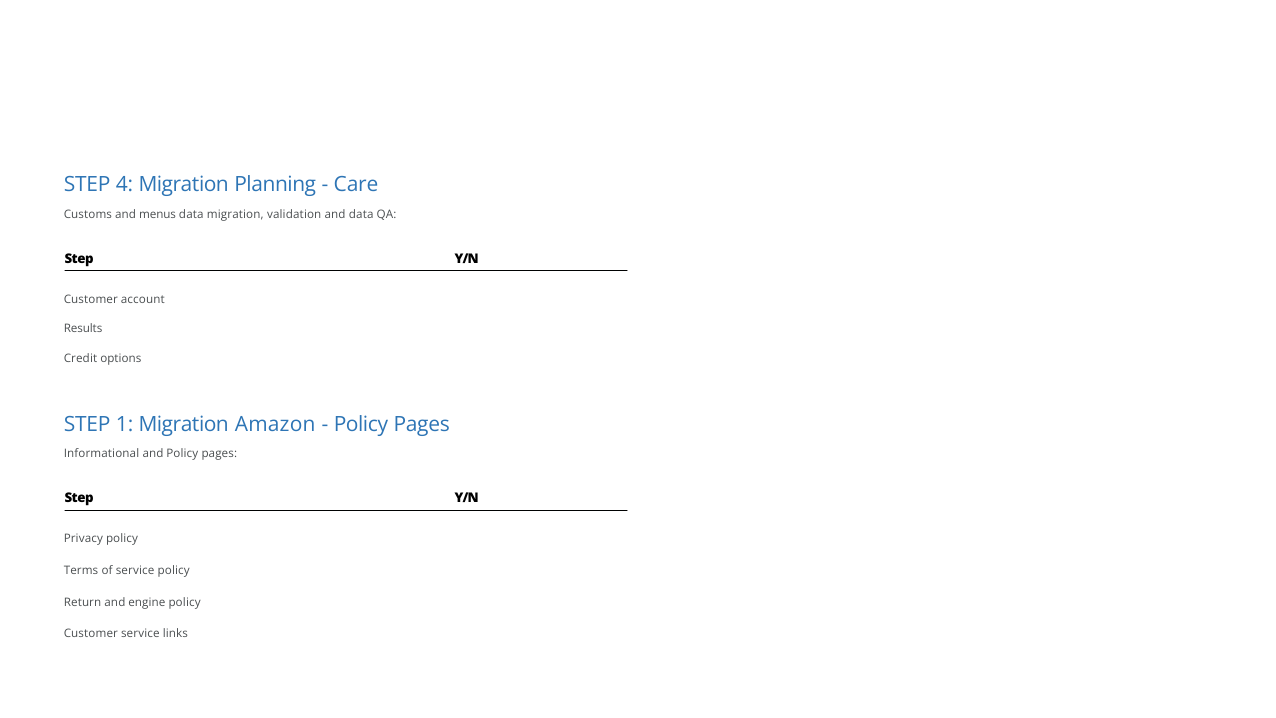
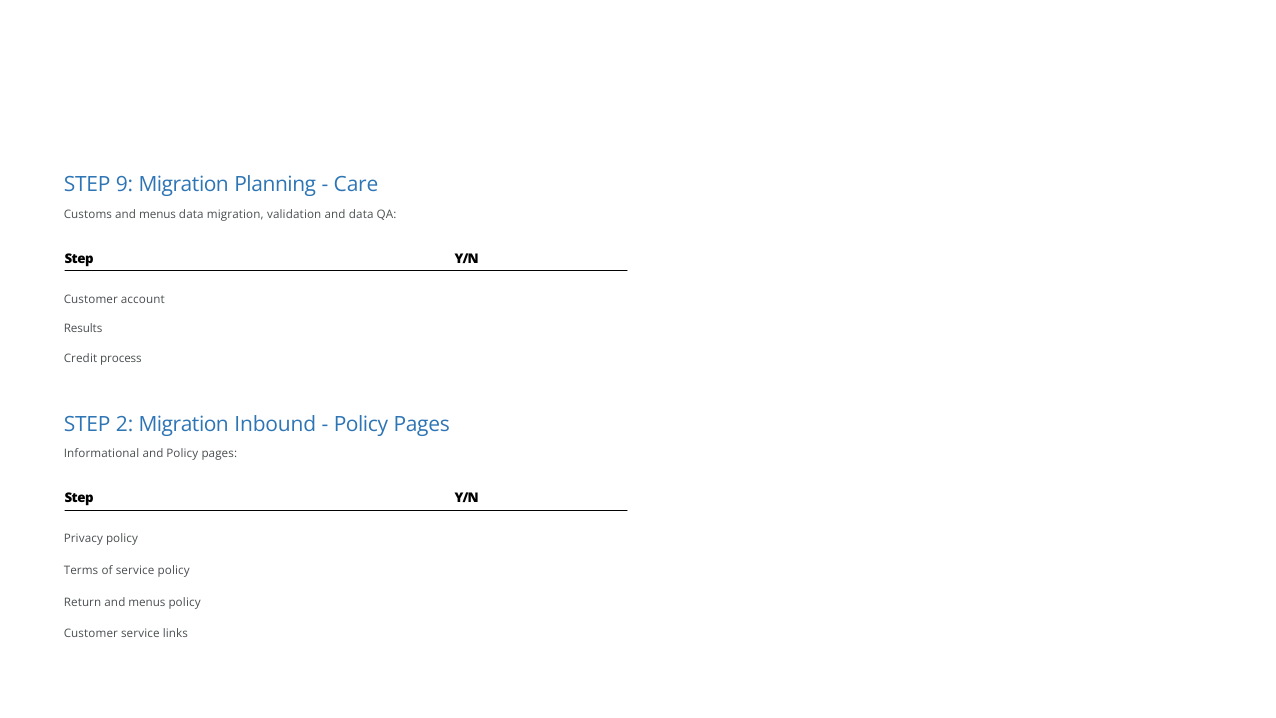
4: 4 -> 9
options: options -> process
1: 1 -> 2
Amazon: Amazon -> Inbound
Return and engine: engine -> menus
